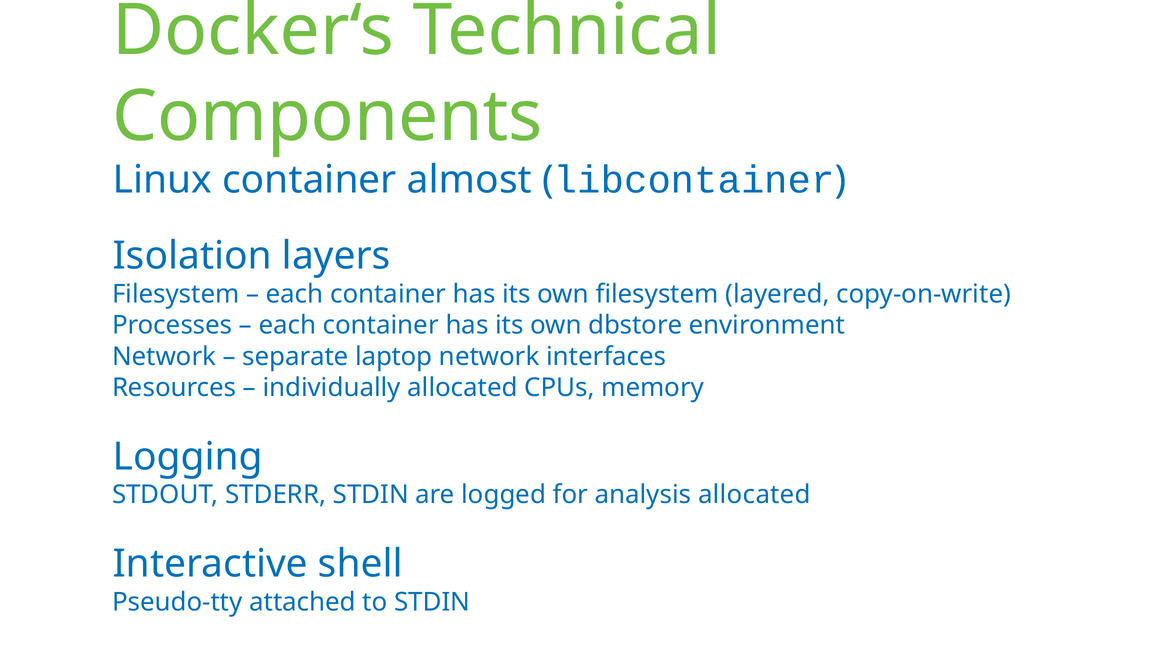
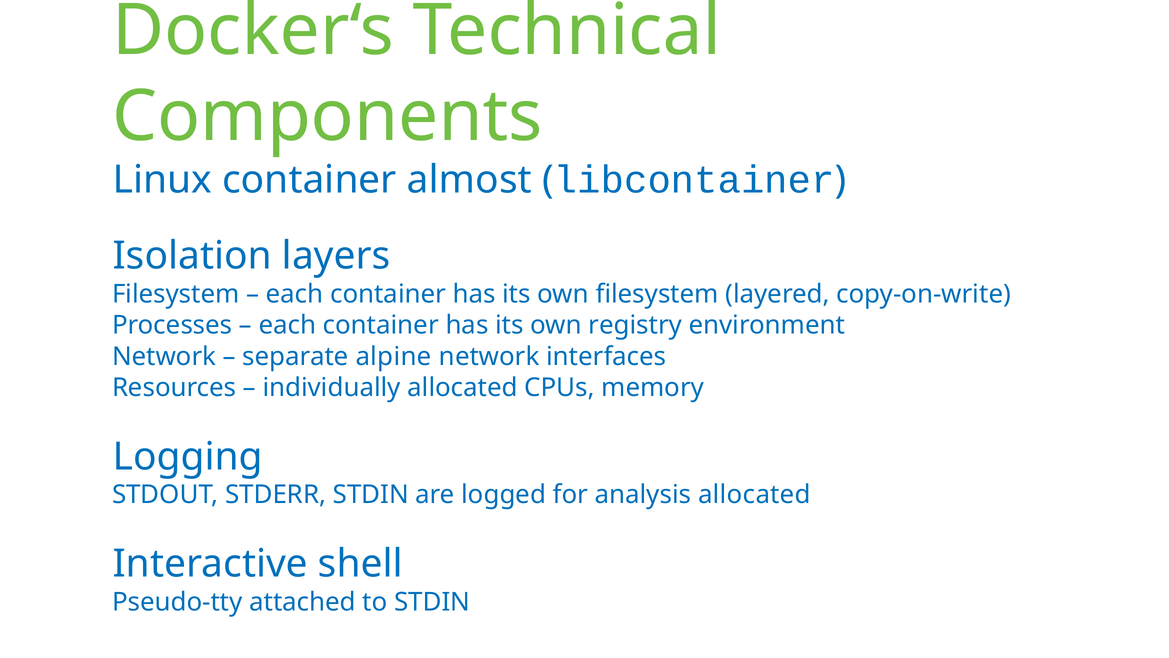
dbstore: dbstore -> registry
laptop: laptop -> alpine
